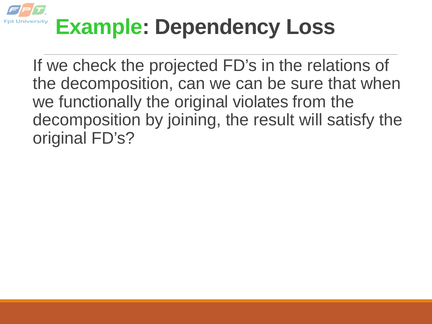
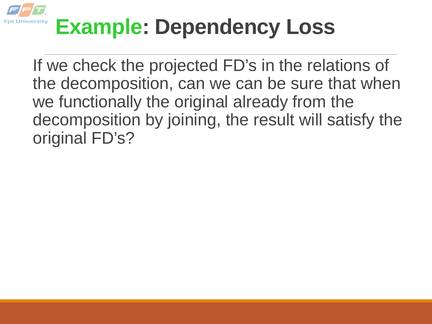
violates: violates -> already
